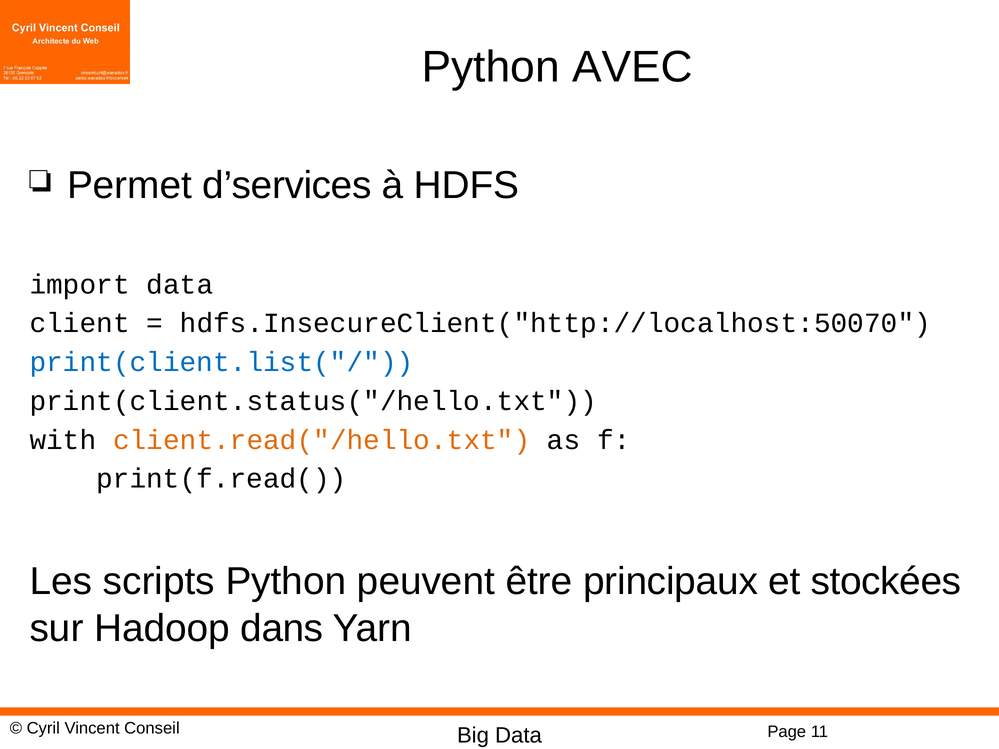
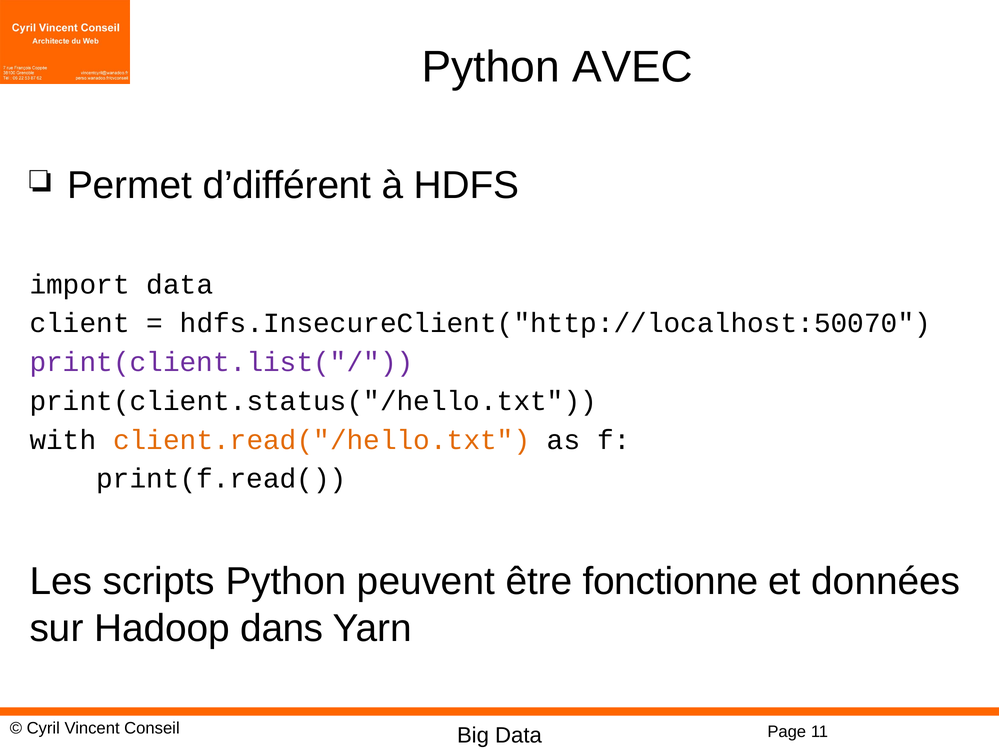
d’services: d’services -> d’différent
print(client.list("/ colour: blue -> purple
principaux: principaux -> fonctionne
stockées: stockées -> données
